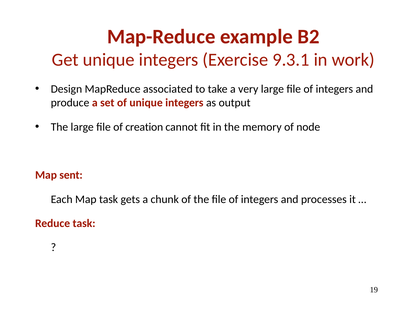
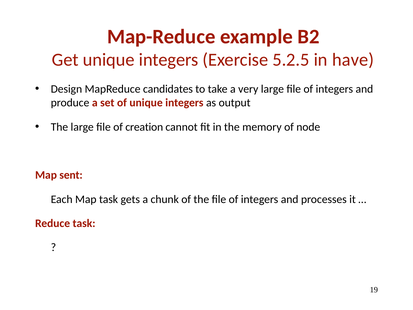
9.3.1: 9.3.1 -> 5.2.5
work: work -> have
associated: associated -> candidates
